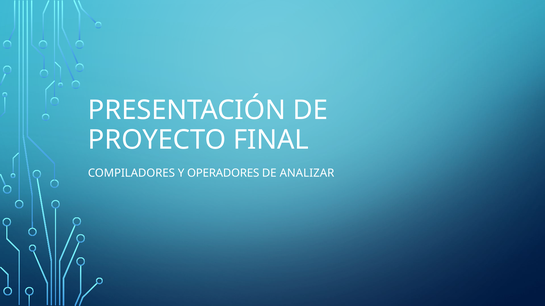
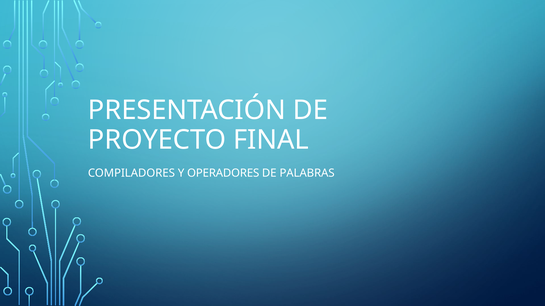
ANALIZAR: ANALIZAR -> PALABRAS
